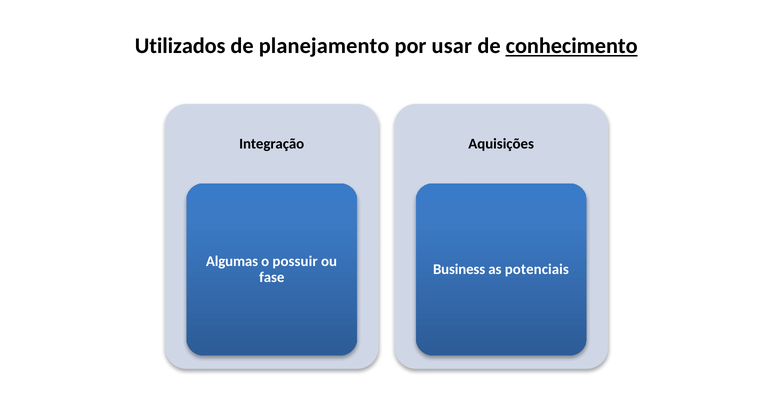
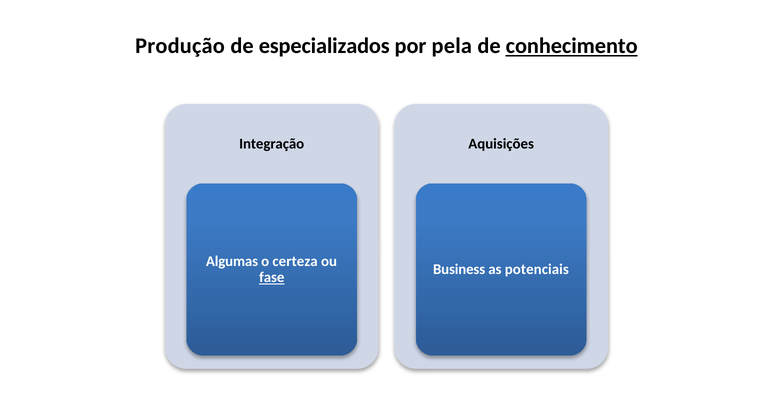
Utilizados: Utilizados -> Produção
planejamento: planejamento -> especializados
usar: usar -> pela
possuir: possuir -> certeza
fase underline: none -> present
